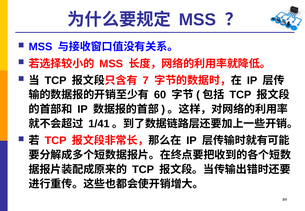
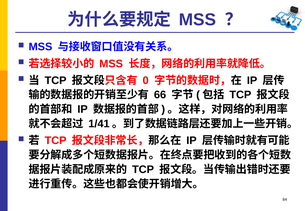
7: 7 -> 0
60: 60 -> 66
